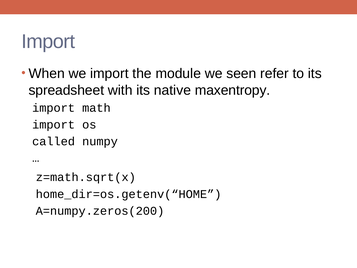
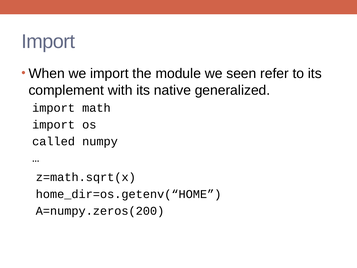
spreadsheet: spreadsheet -> complement
maxentropy: maxentropy -> generalized
